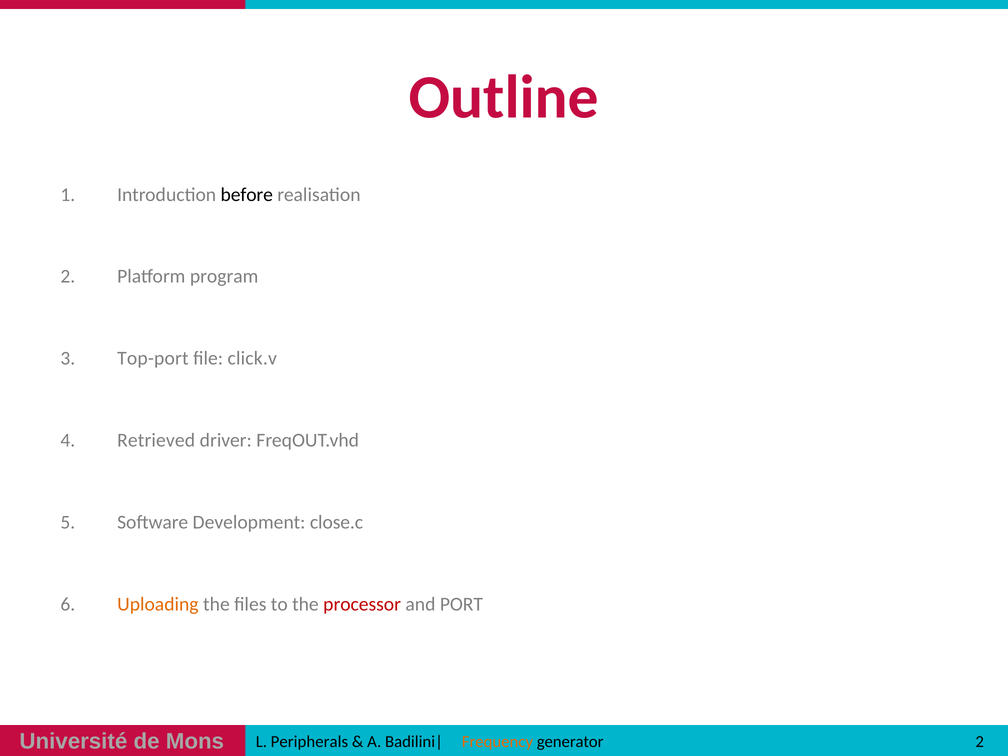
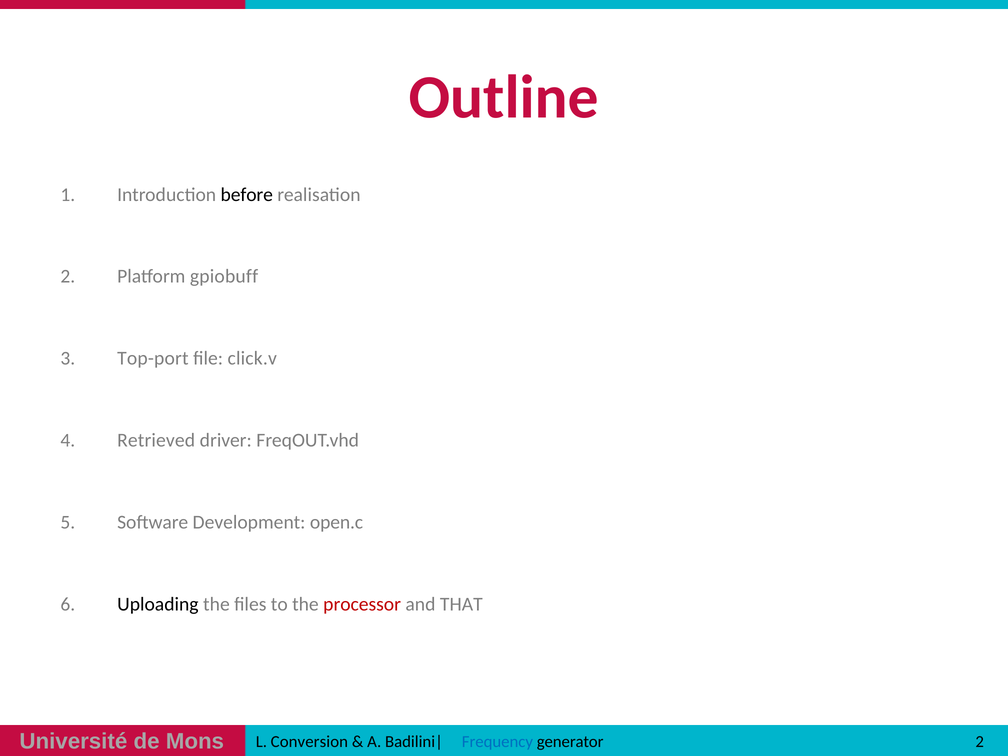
program: program -> gpiobuff
close.c: close.c -> open.c
Uploading colour: orange -> black
PORT: PORT -> THAT
Peripherals: Peripherals -> Conversion
Frequency colour: orange -> blue
